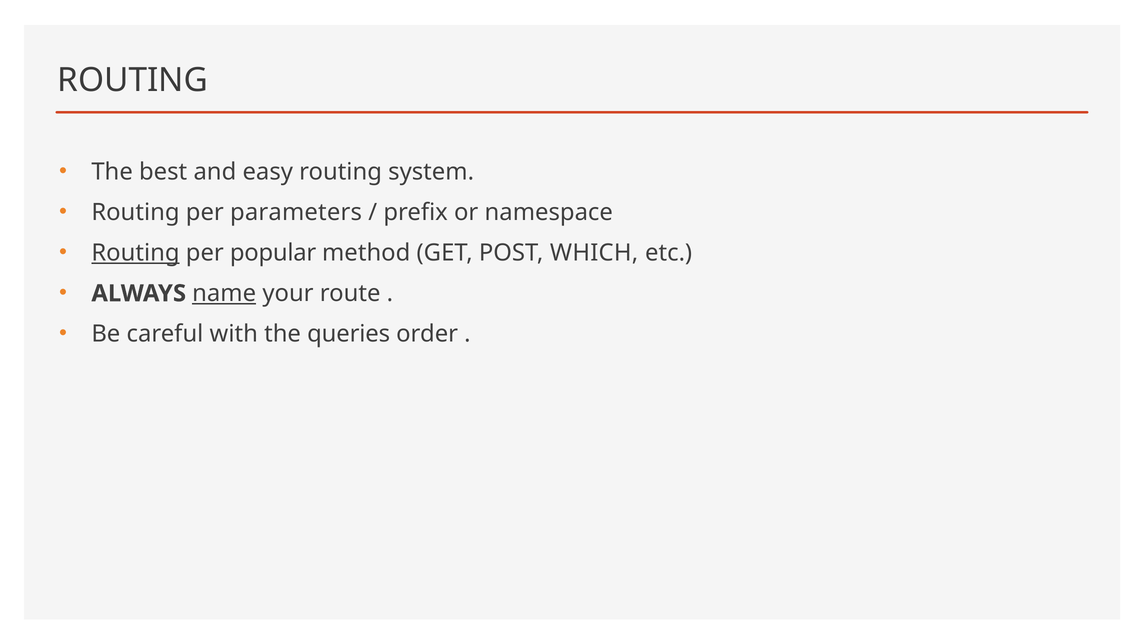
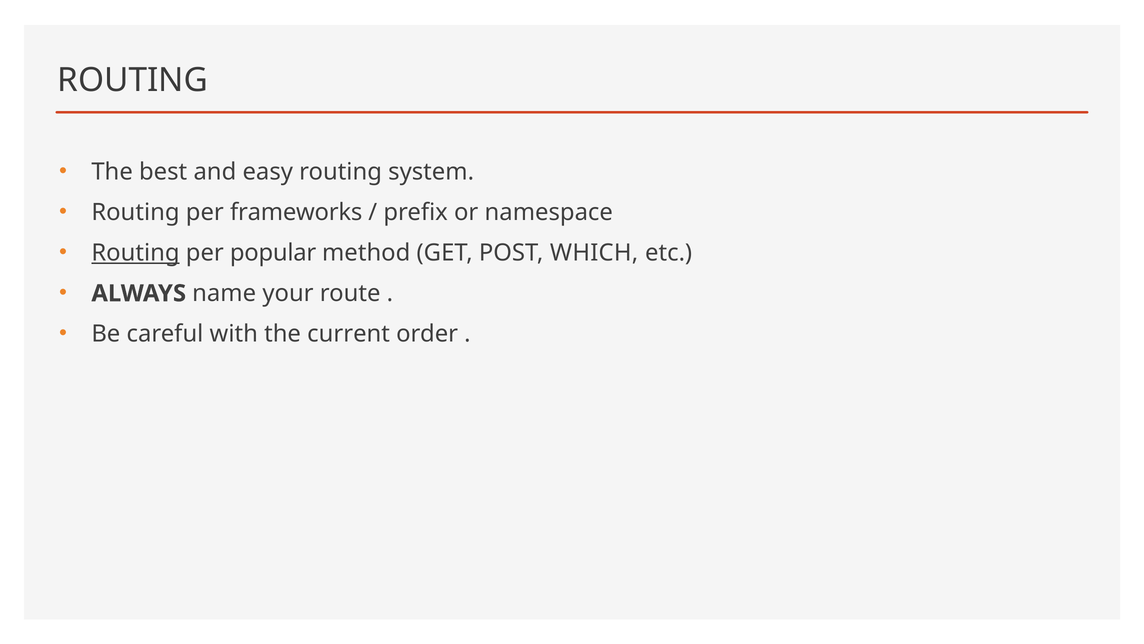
parameters: parameters -> frameworks
name underline: present -> none
queries: queries -> current
